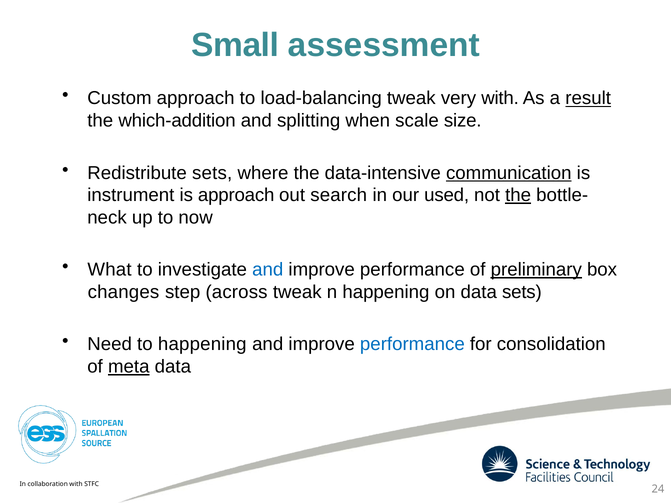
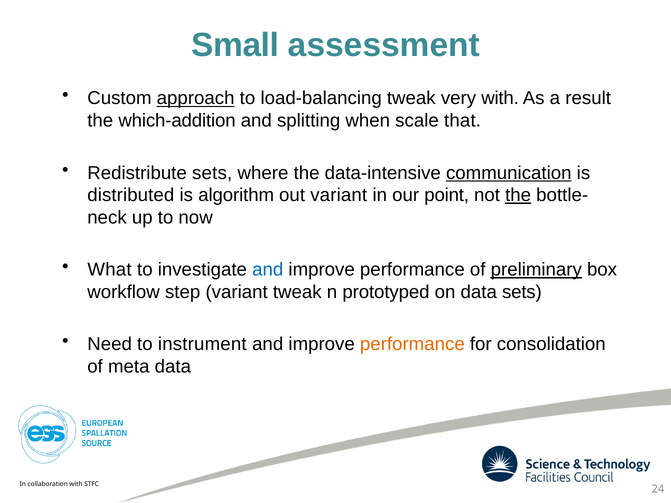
approach at (196, 98) underline: none -> present
result underline: present -> none
size: size -> that
instrument: instrument -> distributed
is approach: approach -> algorithm
out search: search -> variant
used: used -> point
changes: changes -> workflow
step across: across -> variant
n happening: happening -> prototyped
to happening: happening -> instrument
performance at (412, 344) colour: blue -> orange
meta underline: present -> none
